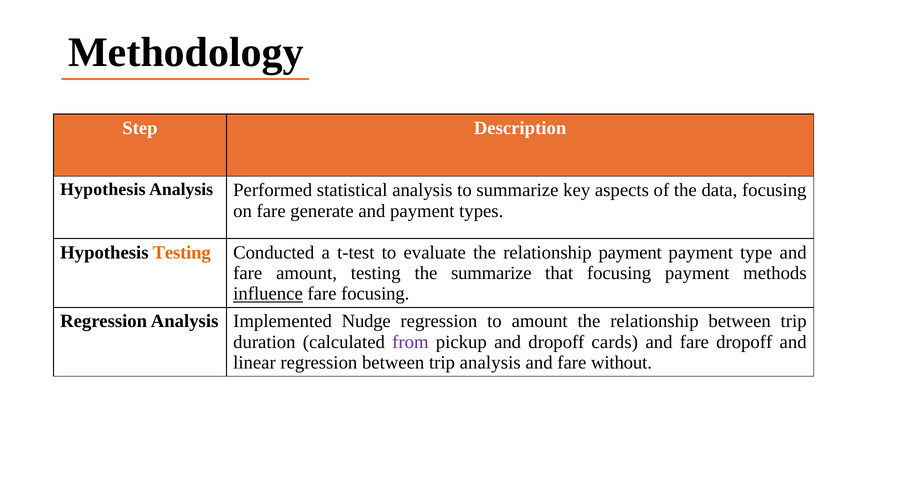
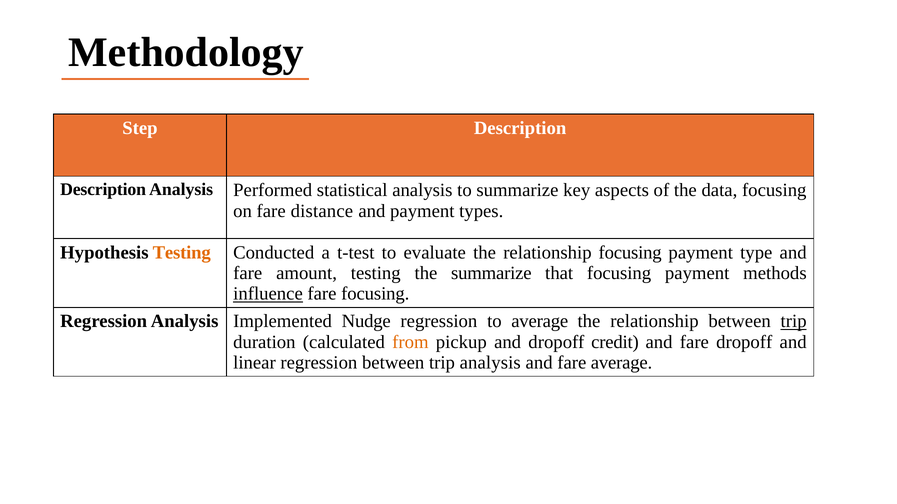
Hypothesis at (103, 190): Hypothesis -> Description
generate: generate -> distance
relationship payment: payment -> focusing
to amount: amount -> average
trip at (794, 322) underline: none -> present
from colour: purple -> orange
cards: cards -> credit
fare without: without -> average
